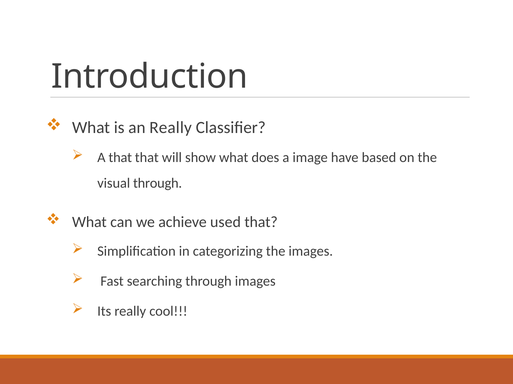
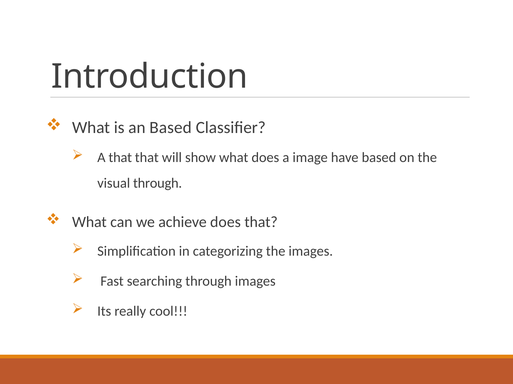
an Really: Really -> Based
achieve used: used -> does
